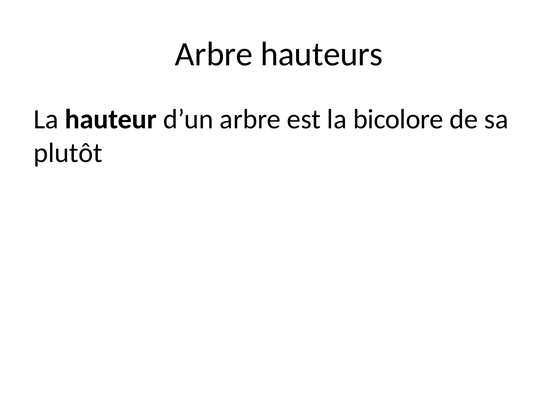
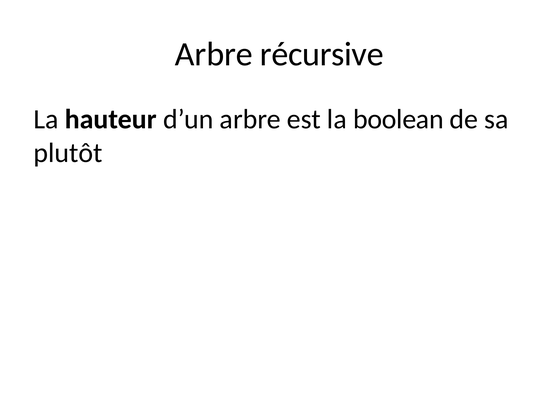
hauteurs: hauteurs -> récursive
bicolore: bicolore -> boolean
